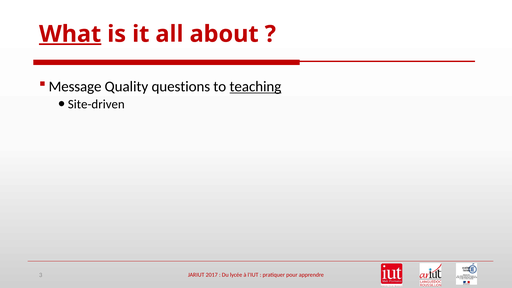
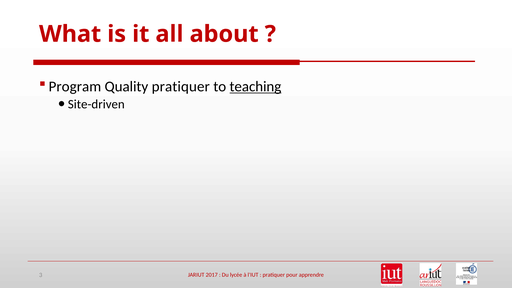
What underline: present -> none
Message: Message -> Program
Quality questions: questions -> pratiquer
